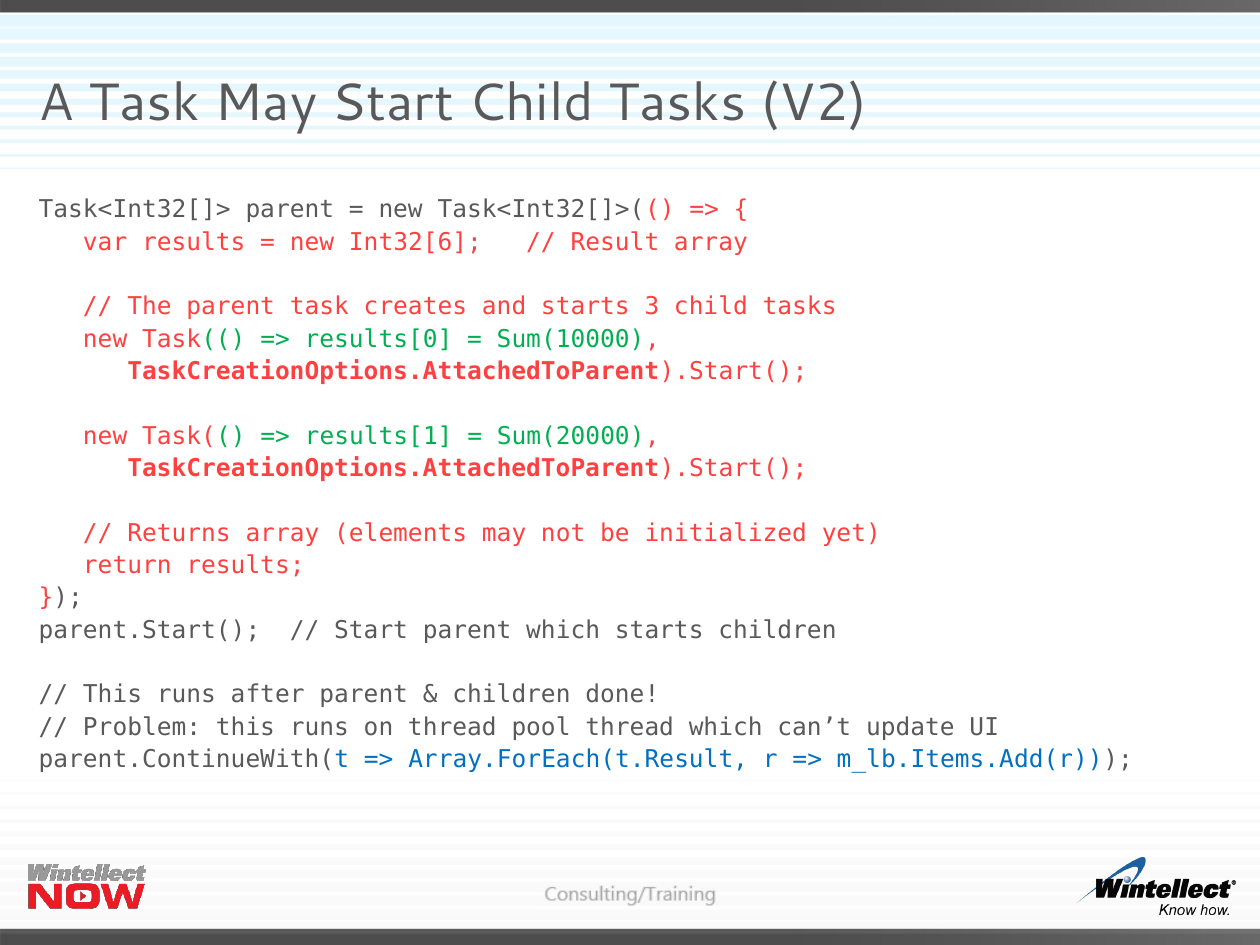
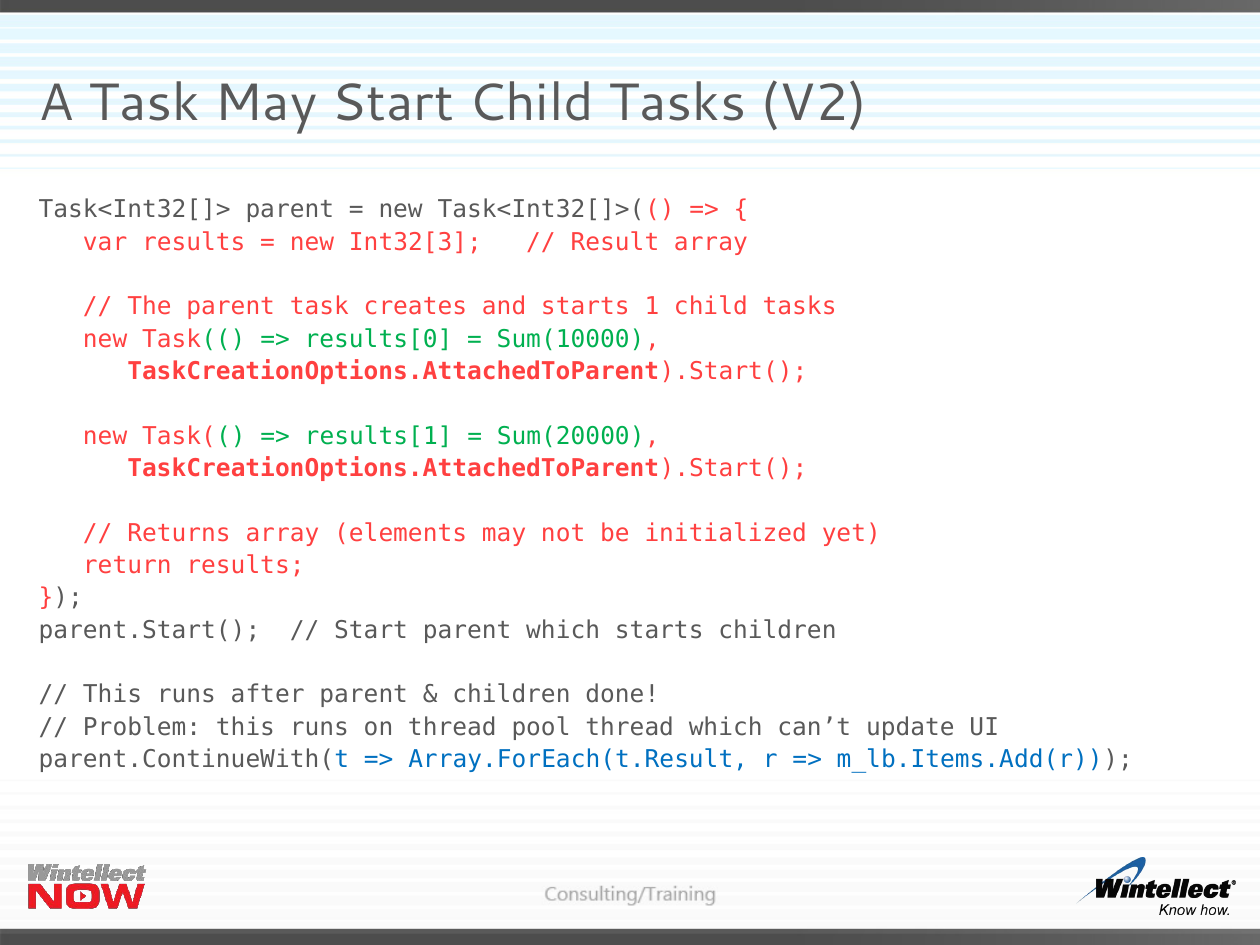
Int32[6: Int32[6 -> Int32[3
3: 3 -> 1
